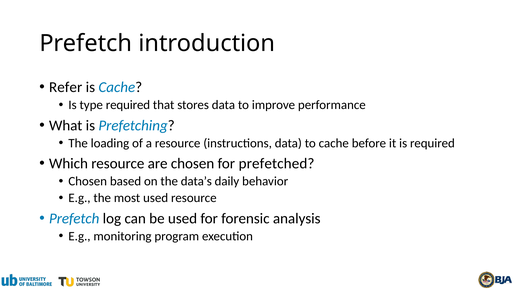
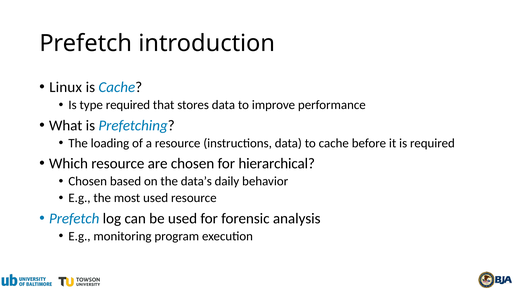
Refer: Refer -> Linux
prefetched: prefetched -> hierarchical
